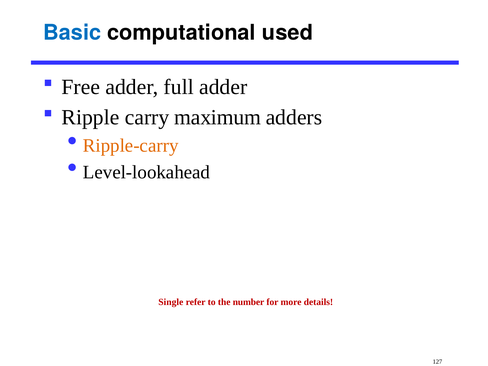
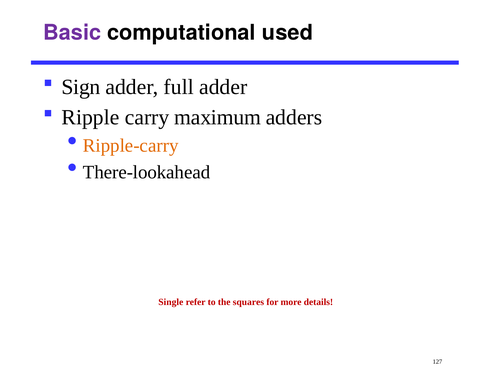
Basic colour: blue -> purple
Free: Free -> Sign
Level-lookahead: Level-lookahead -> There-lookahead
number: number -> squares
